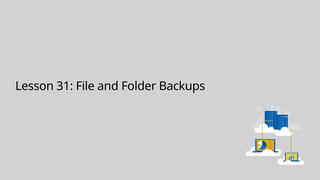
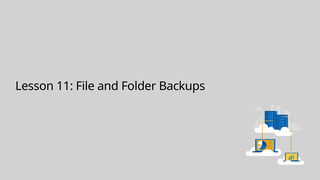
31: 31 -> 11
